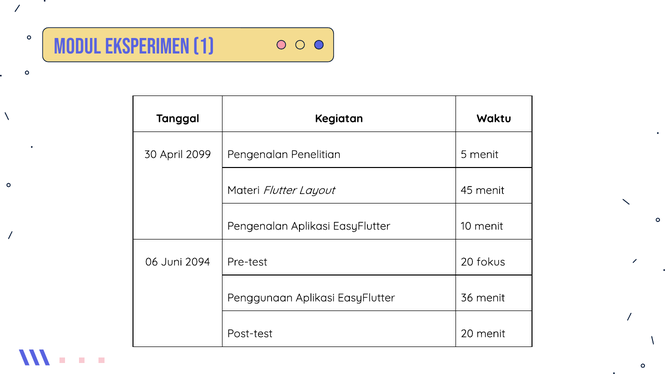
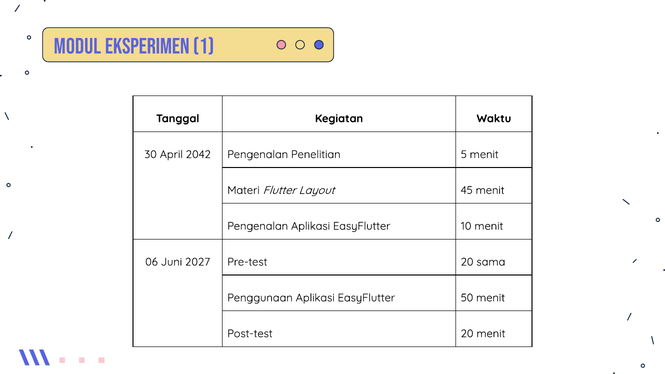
2099: 2099 -> 2042
2094: 2094 -> 2027
fokus: fokus -> sama
36: 36 -> 50
